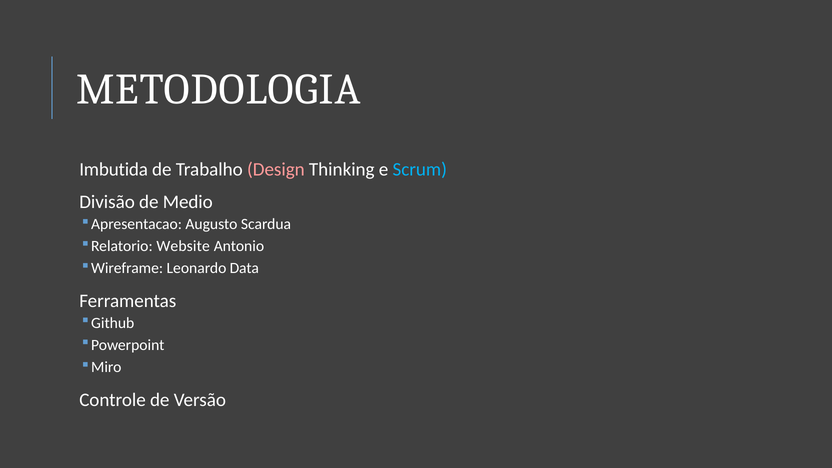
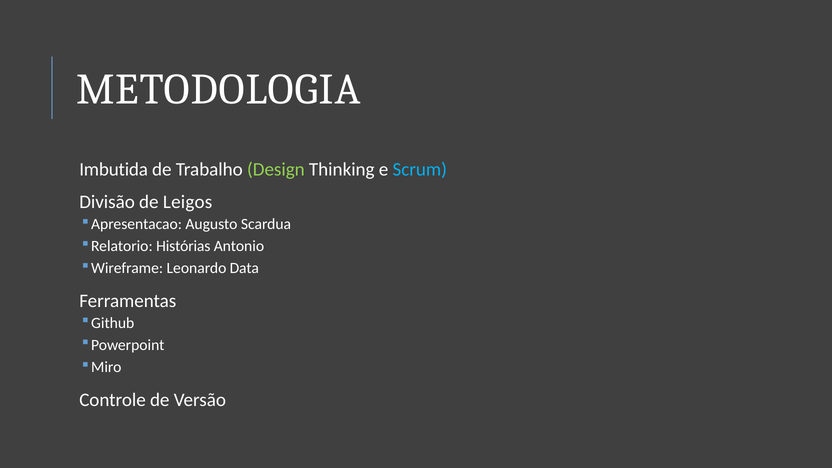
Design colour: pink -> light green
Medio: Medio -> Leigos
Website: Website -> Histórias
